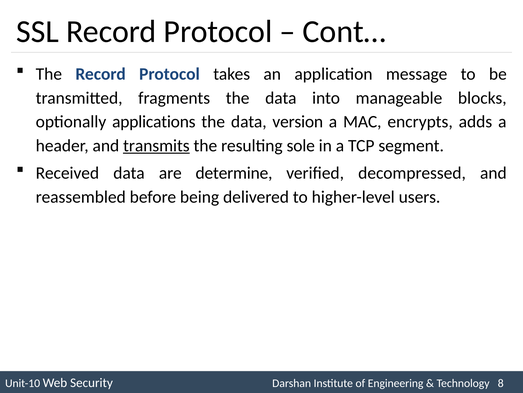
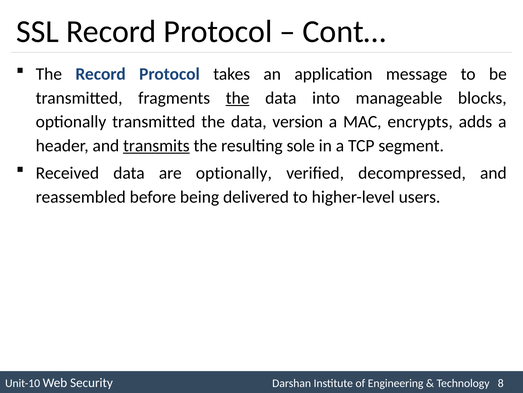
the at (238, 98) underline: none -> present
optionally applications: applications -> transmitted
are determine: determine -> optionally
